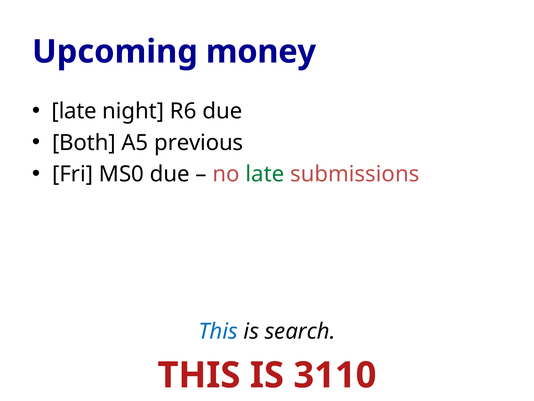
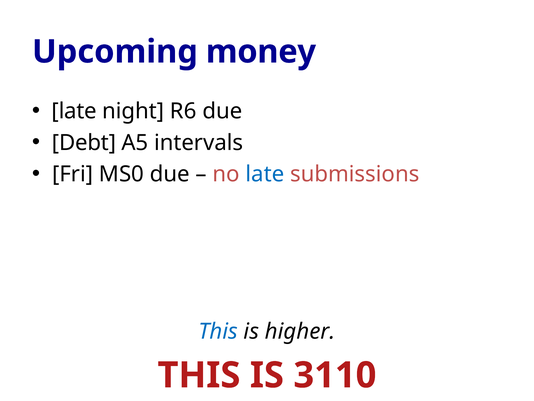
Both: Both -> Debt
previous: previous -> intervals
late at (265, 174) colour: green -> blue
search: search -> higher
